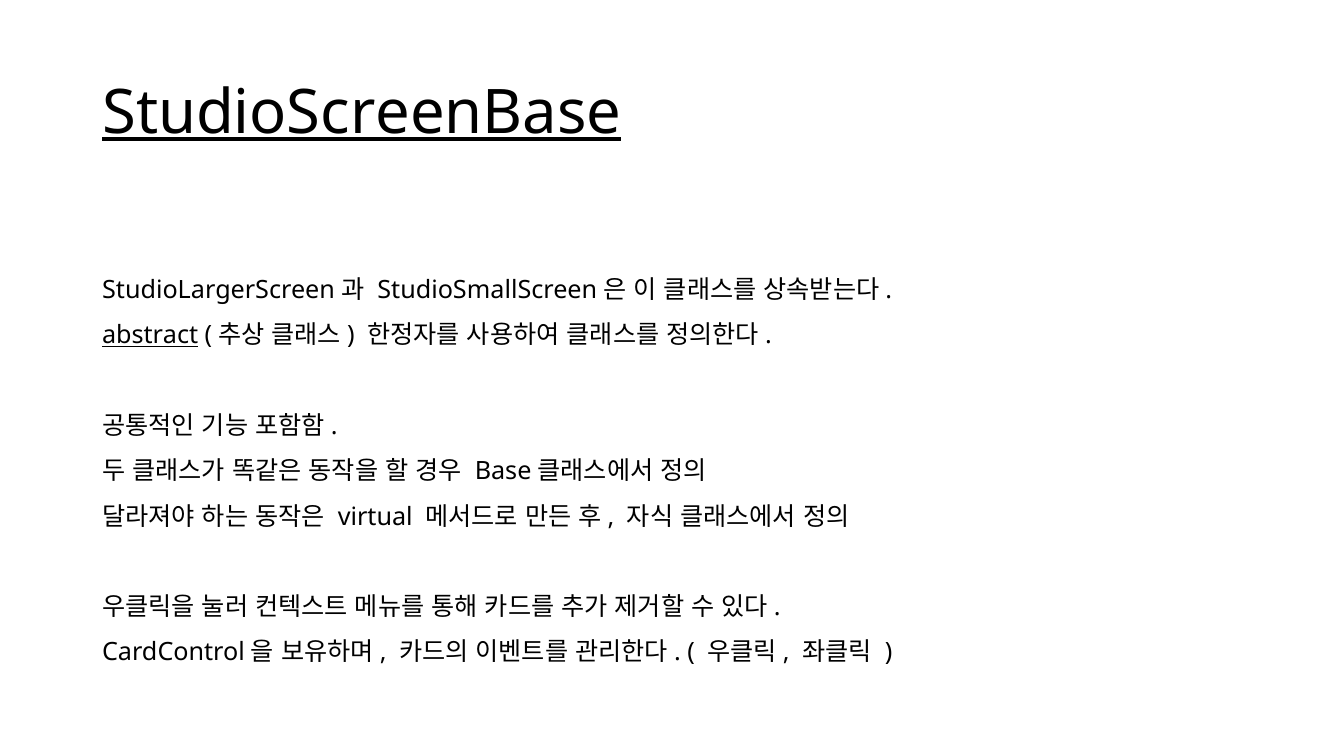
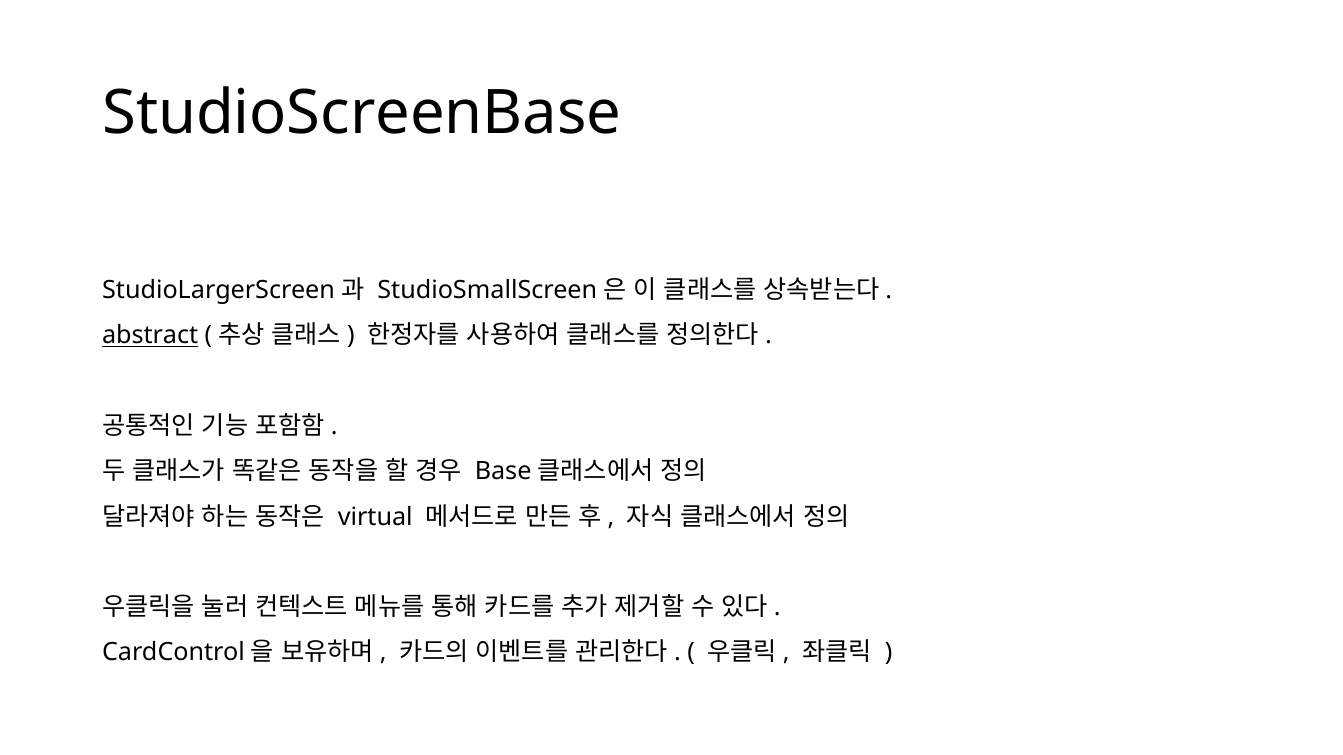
StudioScreenBase underline: present -> none
